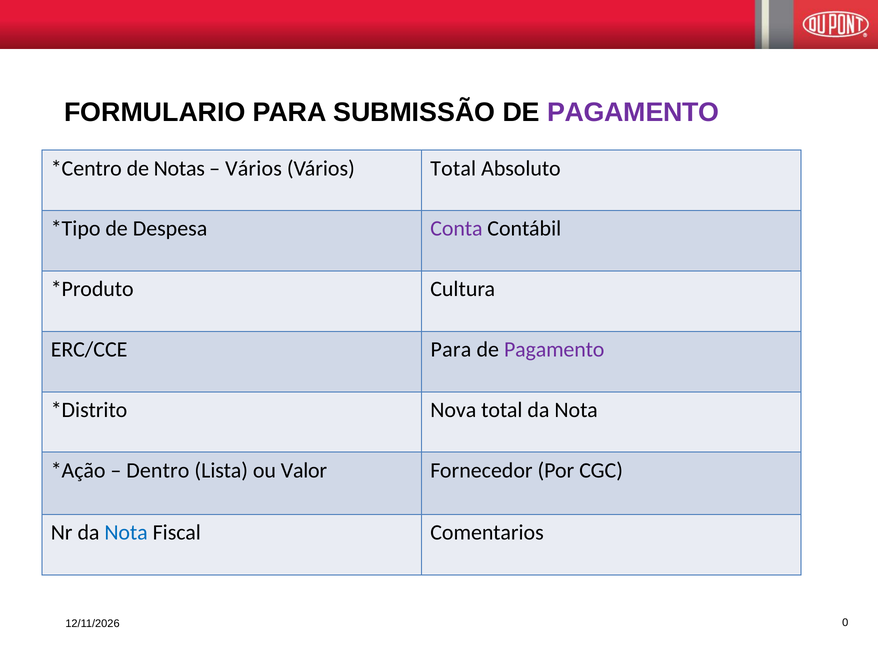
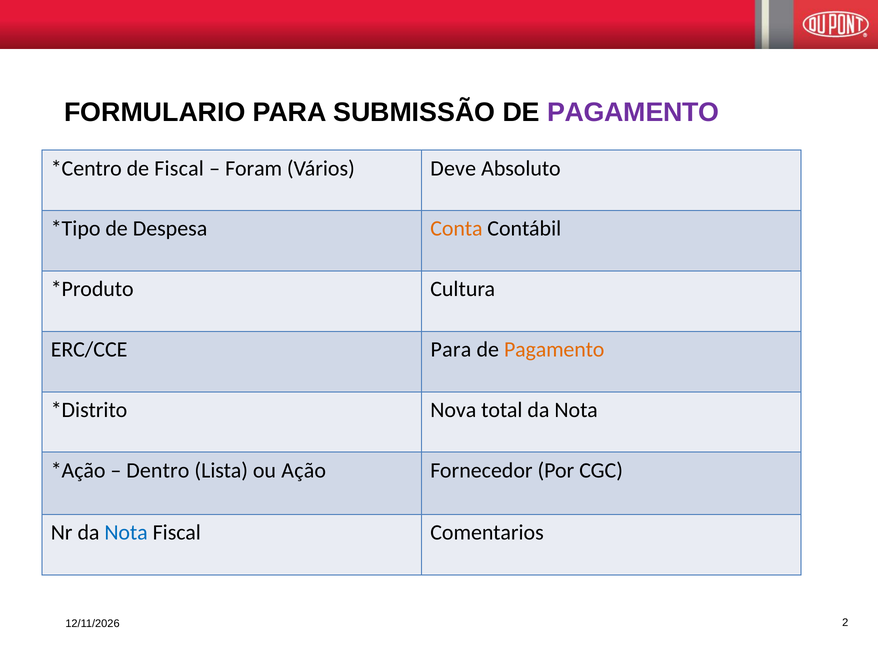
de Notas: Notas -> Fiscal
Vários at (253, 168): Vários -> Foram
Vários Total: Total -> Deve
Conta colour: purple -> orange
Pagamento at (554, 349) colour: purple -> orange
Valor: Valor -> Ação
0: 0 -> 2
